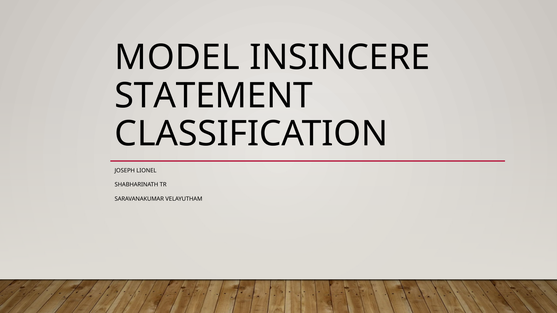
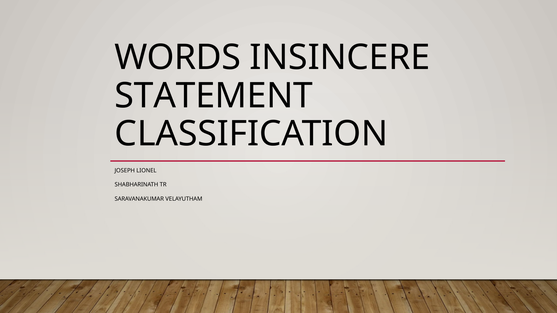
MODEL: MODEL -> WORDS
